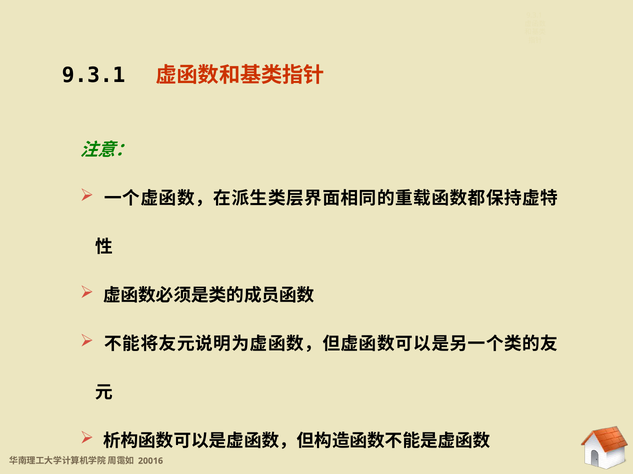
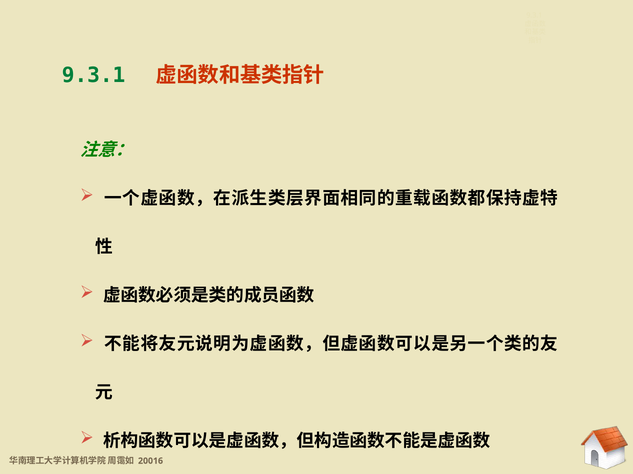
9.3.1 at (94, 75) colour: black -> green
